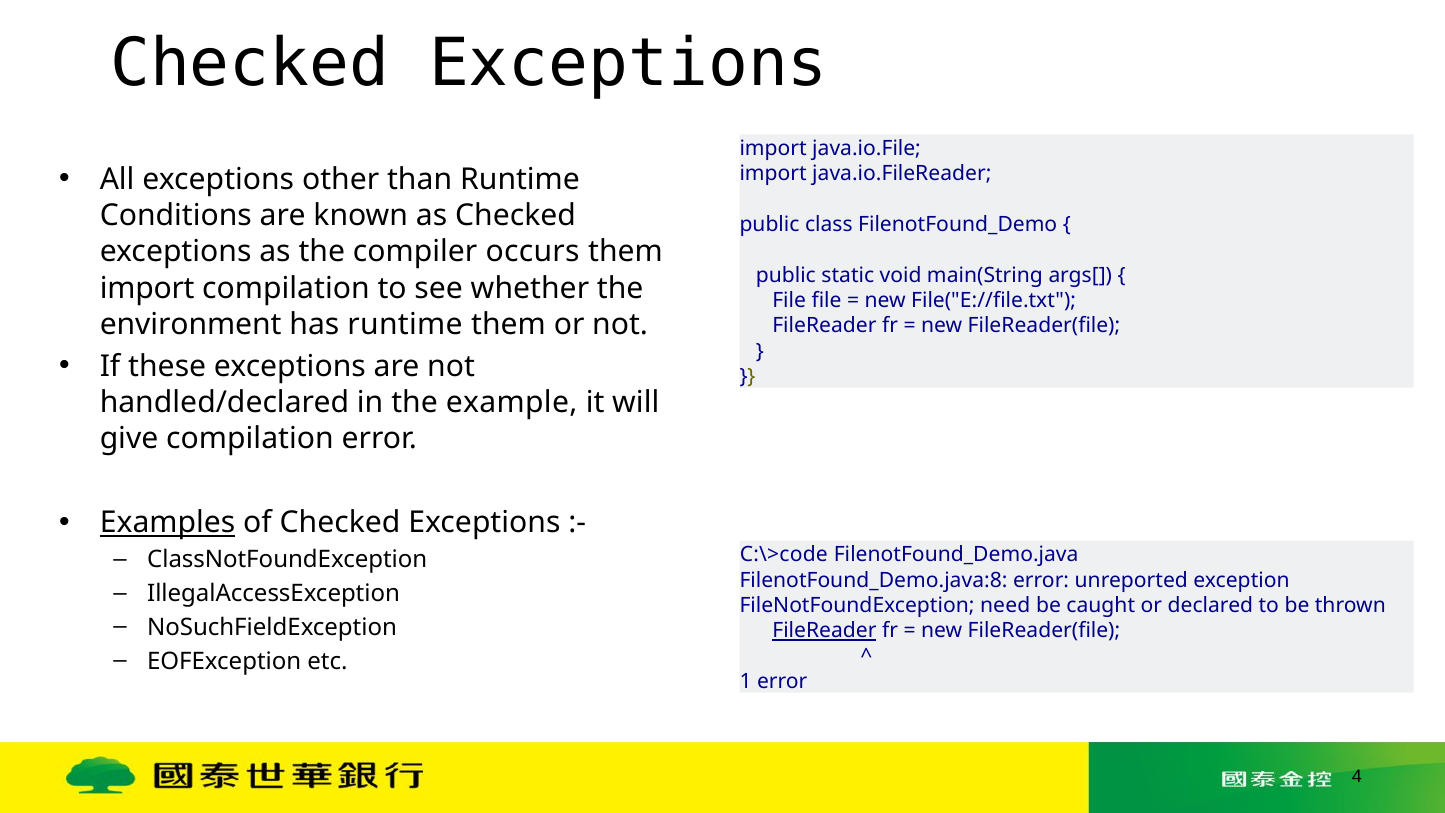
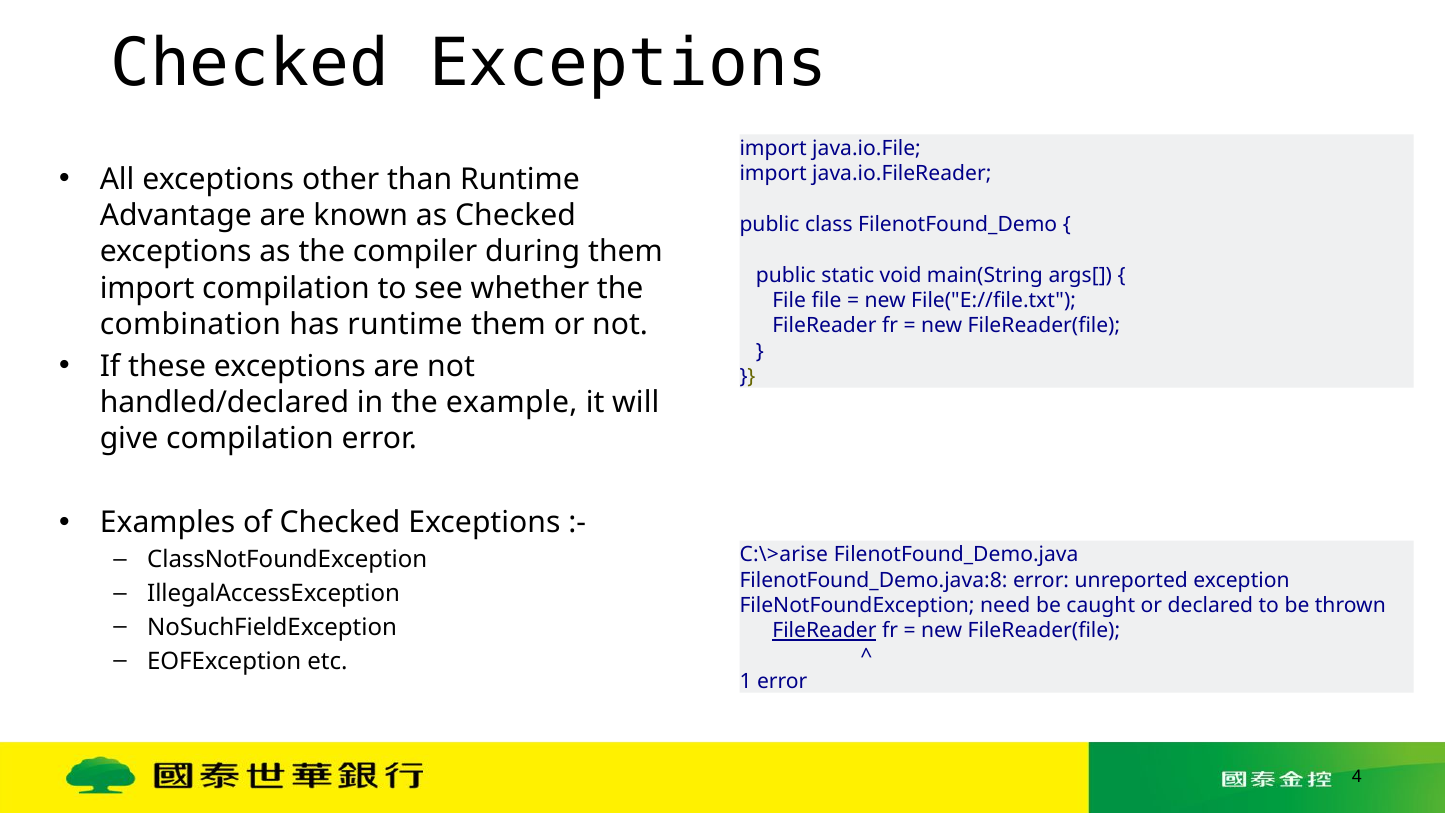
Conditions: Conditions -> Advantage
occurs: occurs -> during
environment: environment -> combination
Examples underline: present -> none
C:\>code: C:\>code -> C:\>arise
